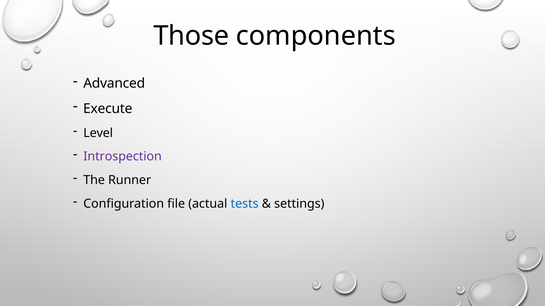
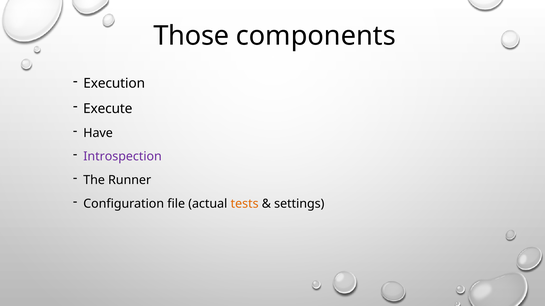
Advanced: Advanced -> Execution
Level: Level -> Have
tests colour: blue -> orange
